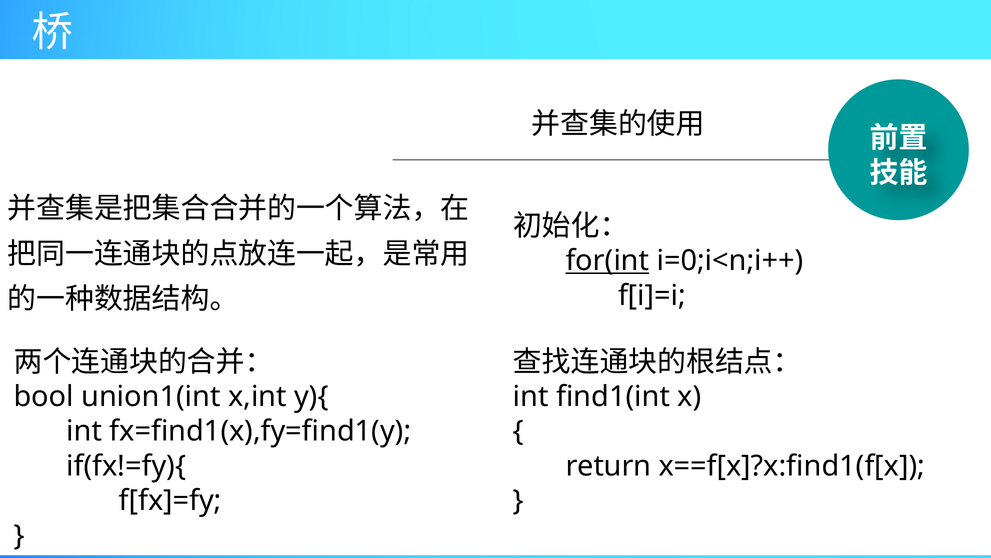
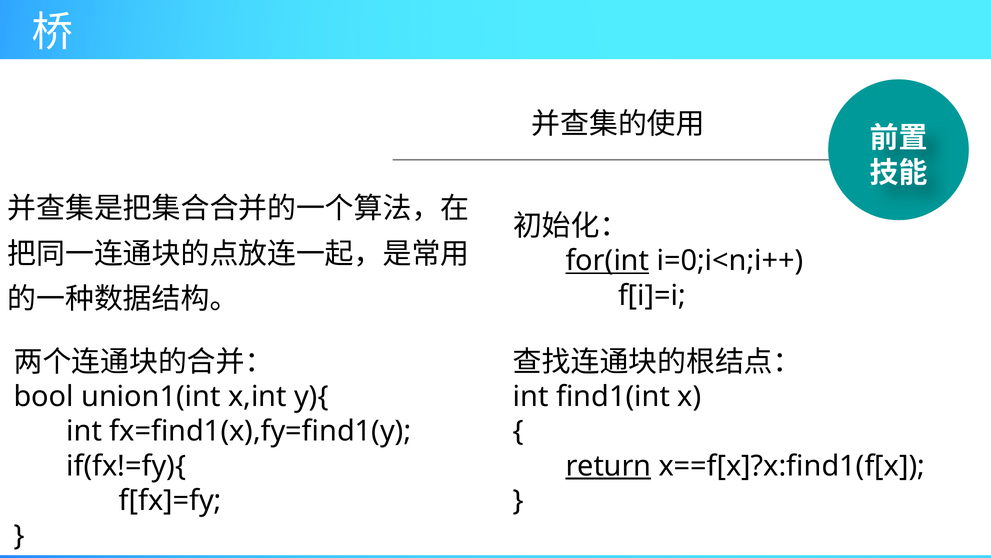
return underline: none -> present
